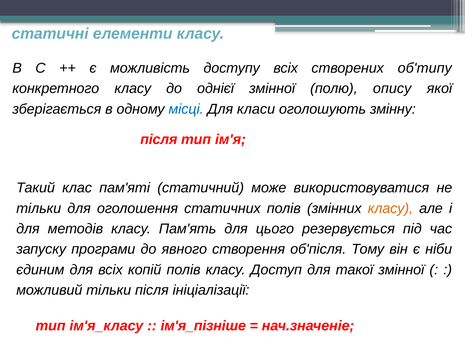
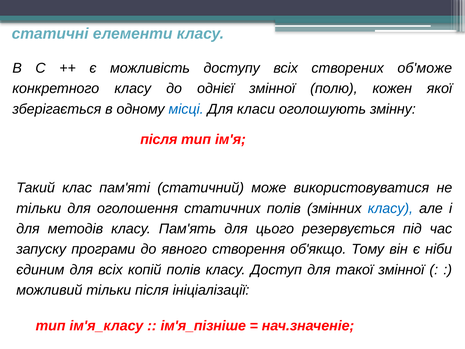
об'типу: об'типу -> об'може
опису: опису -> кожен
класу at (390, 208) colour: orange -> blue
об'після: об'після -> об'якщо
